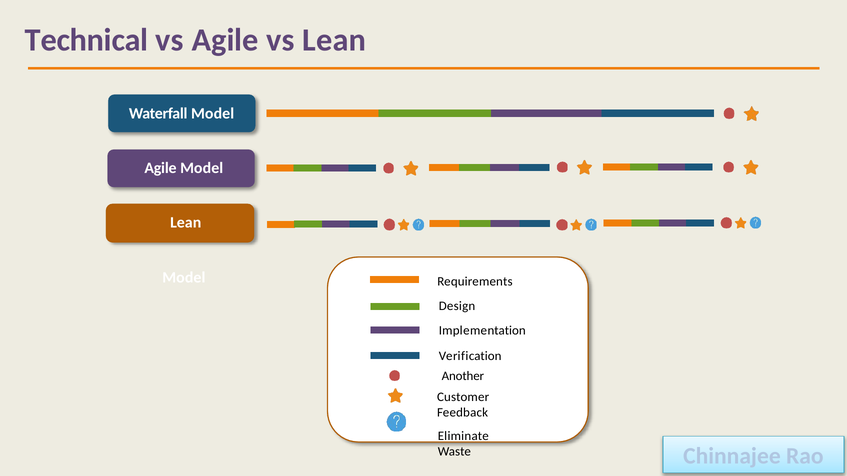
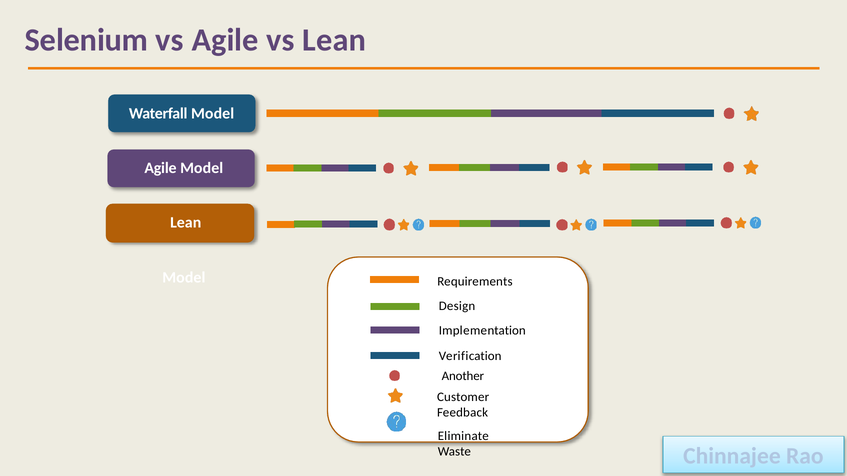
Technical: Technical -> Selenium
